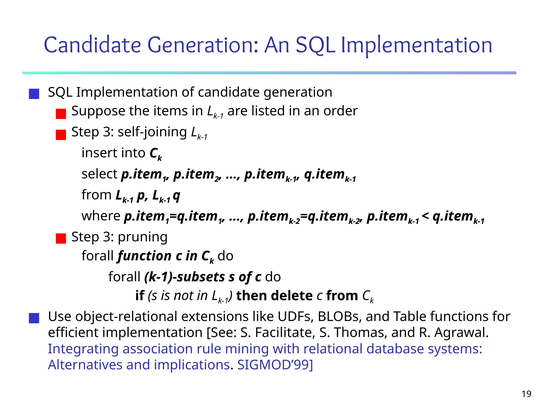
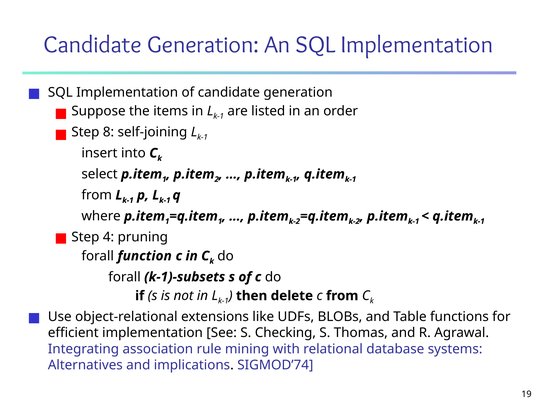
3 at (109, 132): 3 -> 8
3 at (109, 237): 3 -> 4
Facilitate: Facilitate -> Checking
SIGMOD’99: SIGMOD’99 -> SIGMOD’74
